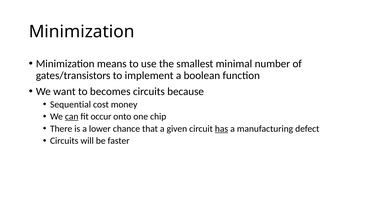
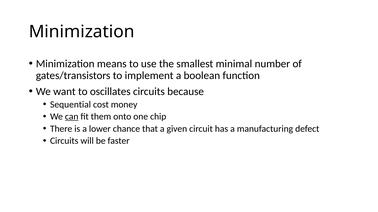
becomes: becomes -> oscillates
occur: occur -> them
has underline: present -> none
